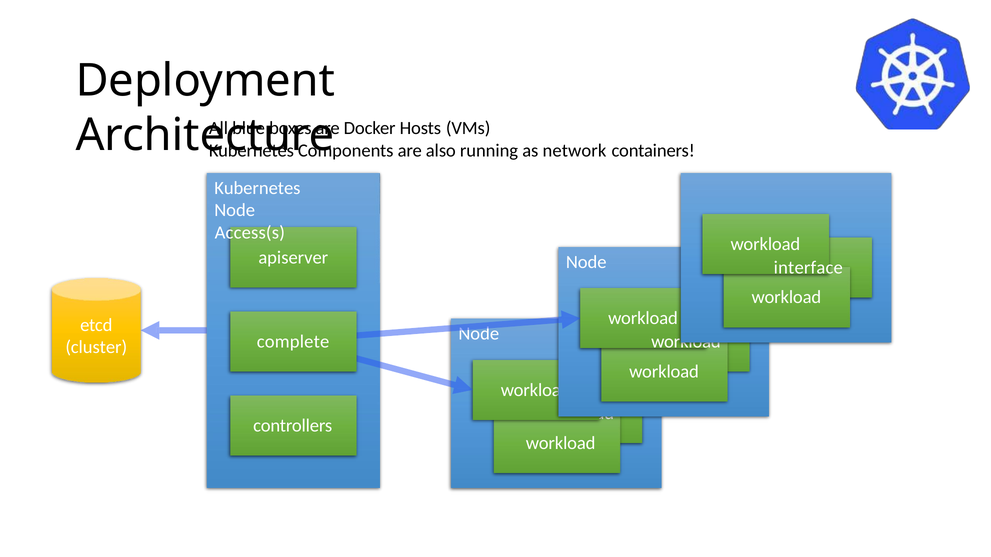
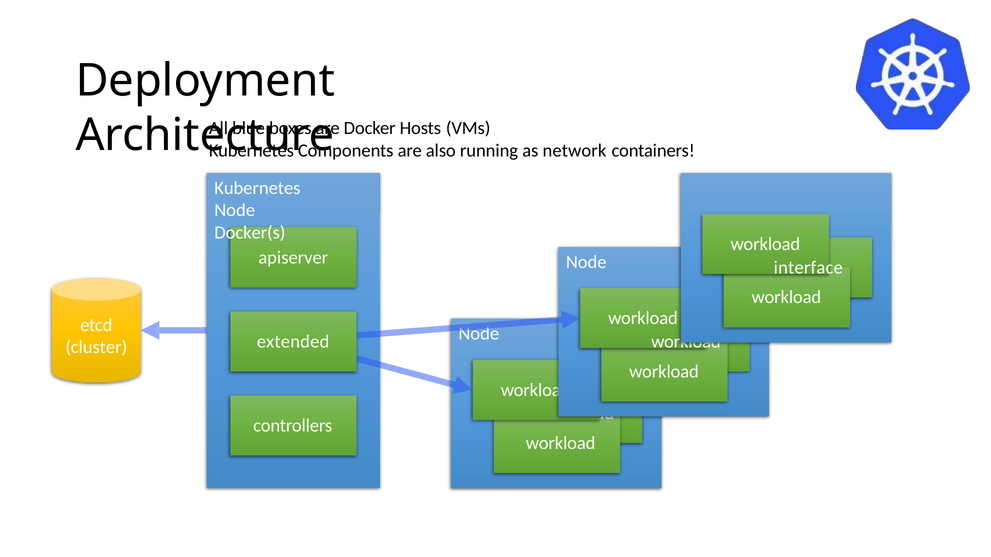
Access(s: Access(s -> Docker(s
complete: complete -> extended
